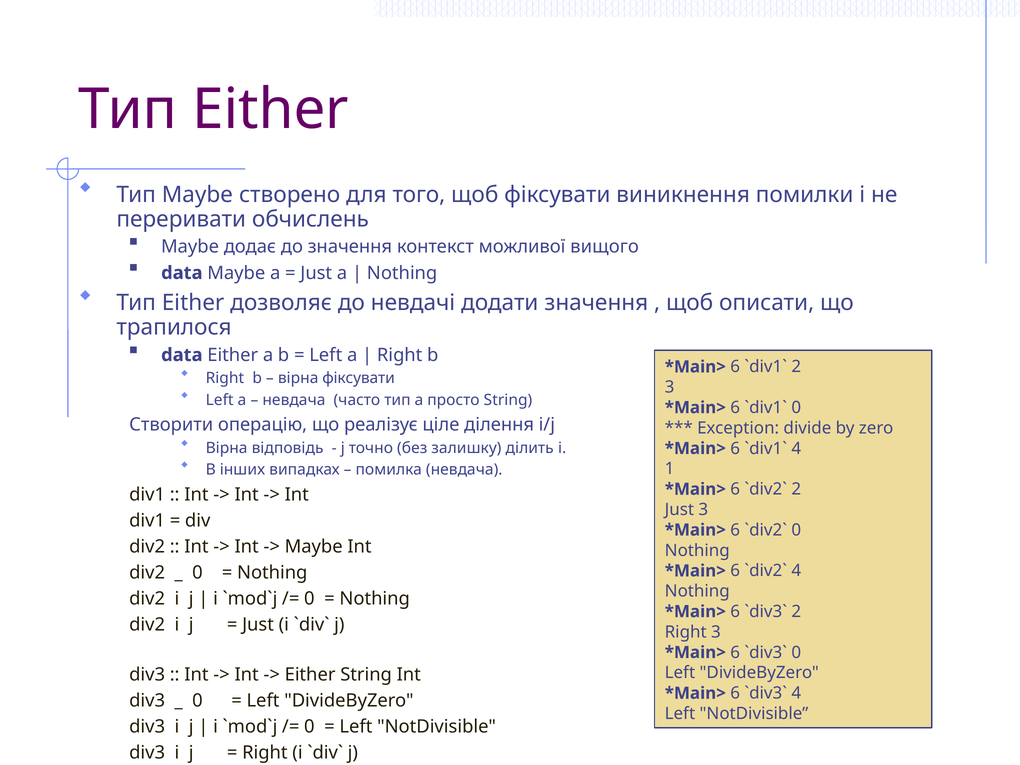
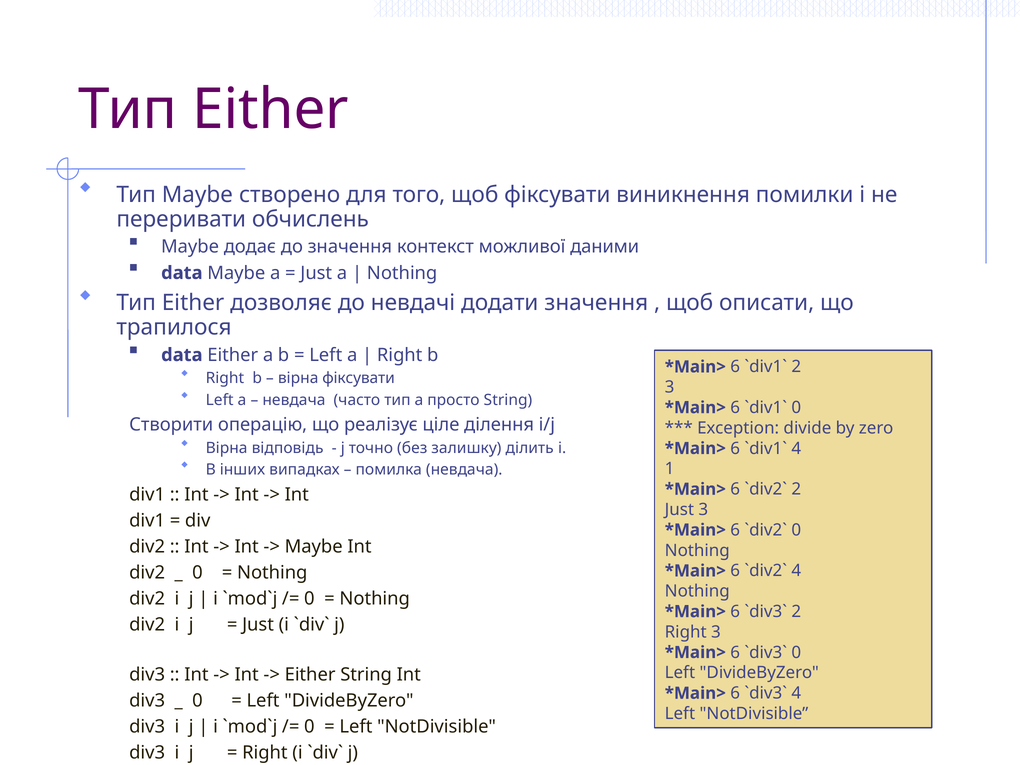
вищого: вищого -> даними
